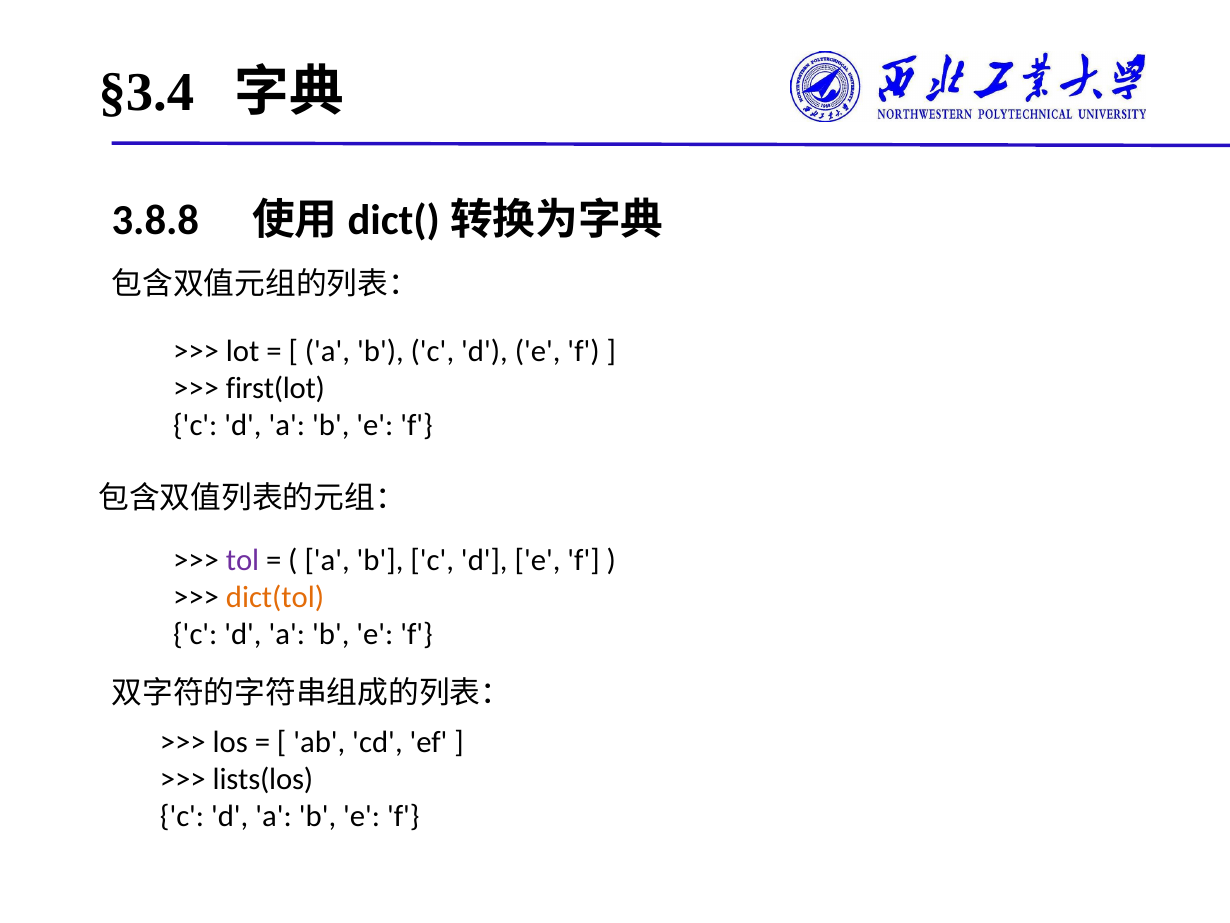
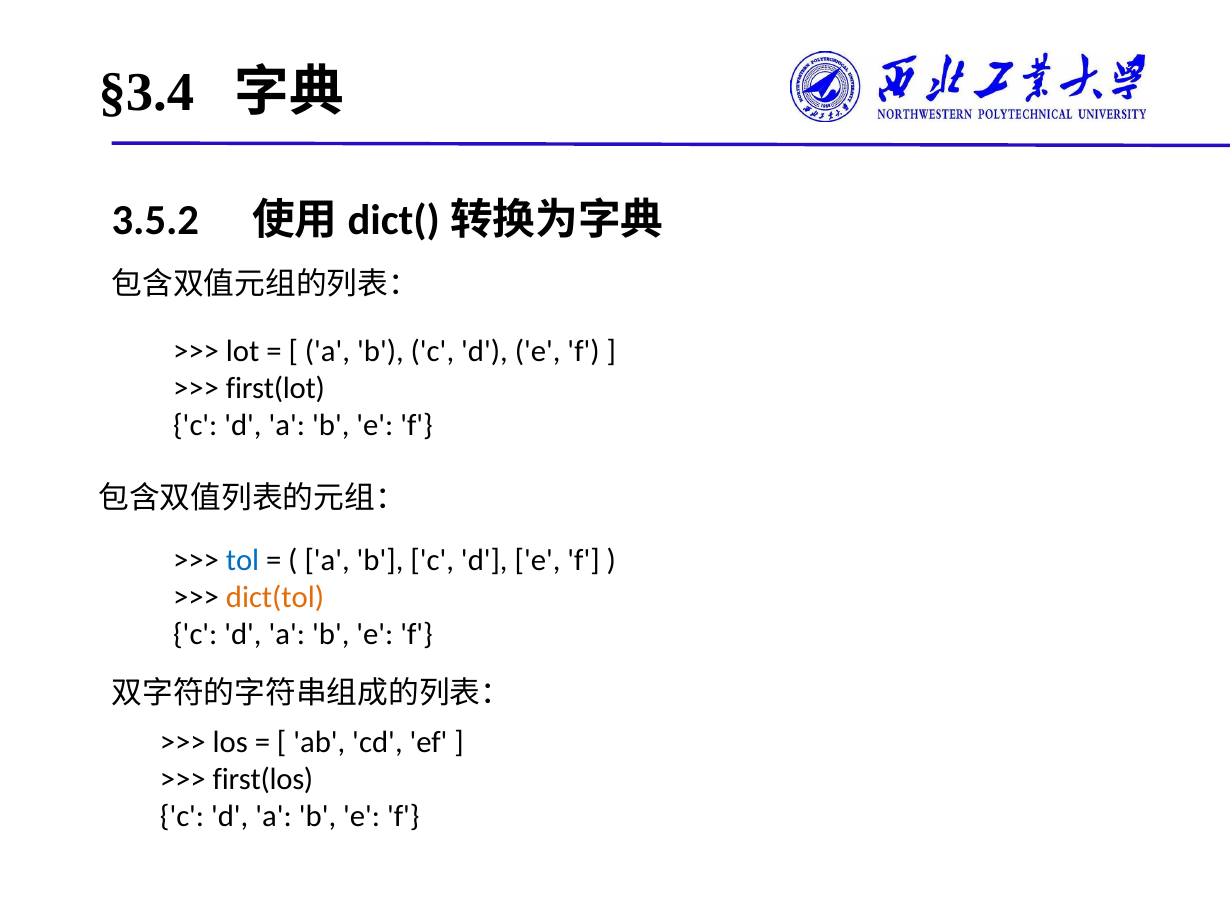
3.8.8: 3.8.8 -> 3.5.2
tol colour: purple -> blue
lists(los: lists(los -> first(los
